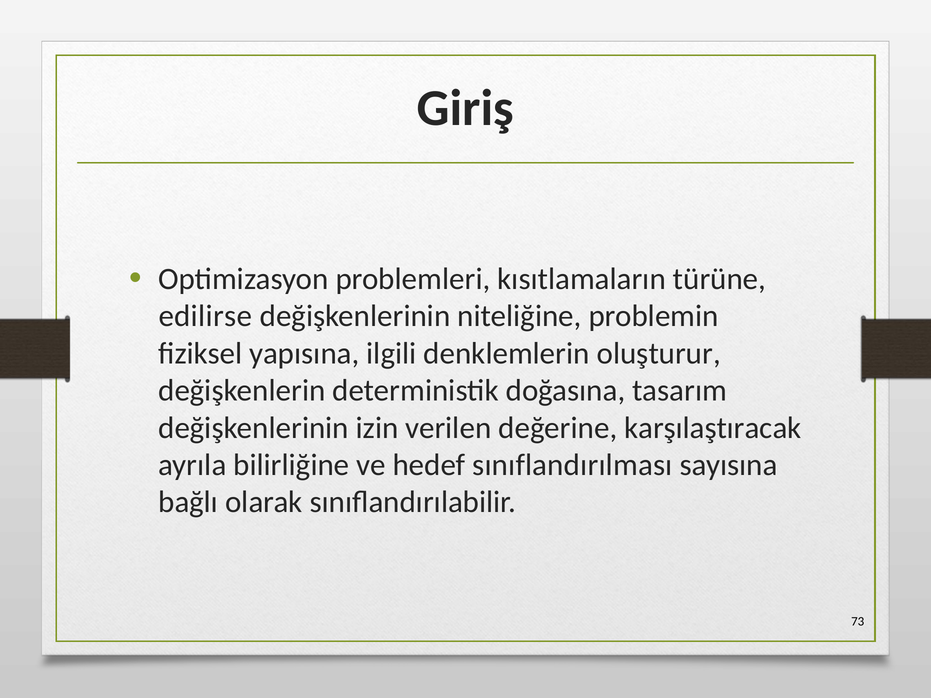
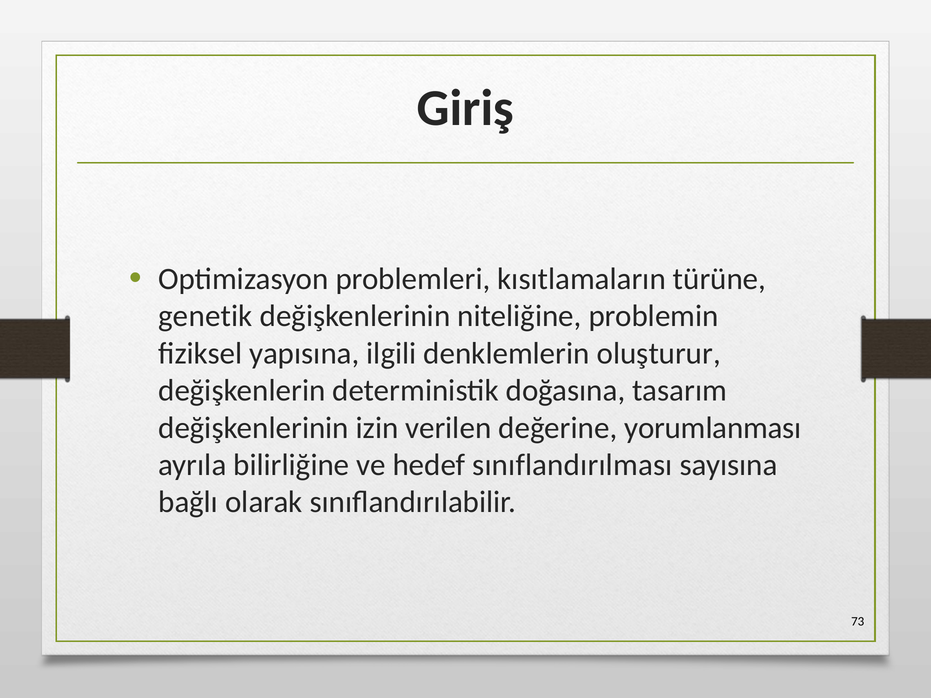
edilirse: edilirse -> genetik
karşılaştıracak: karşılaştıracak -> yorumlanması
